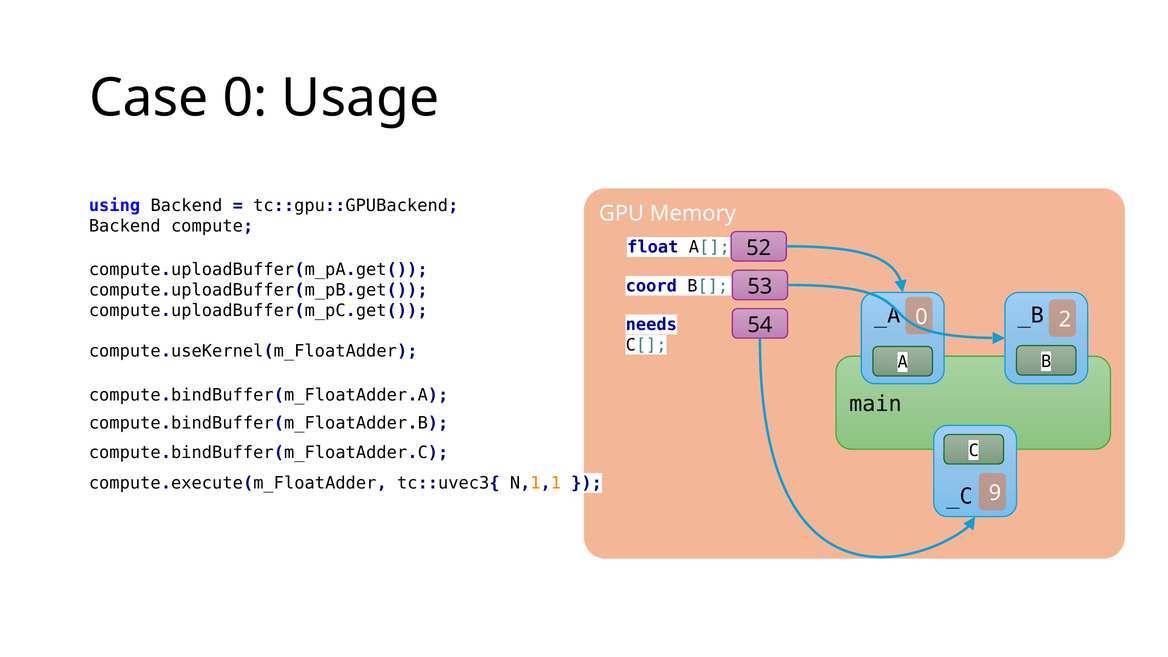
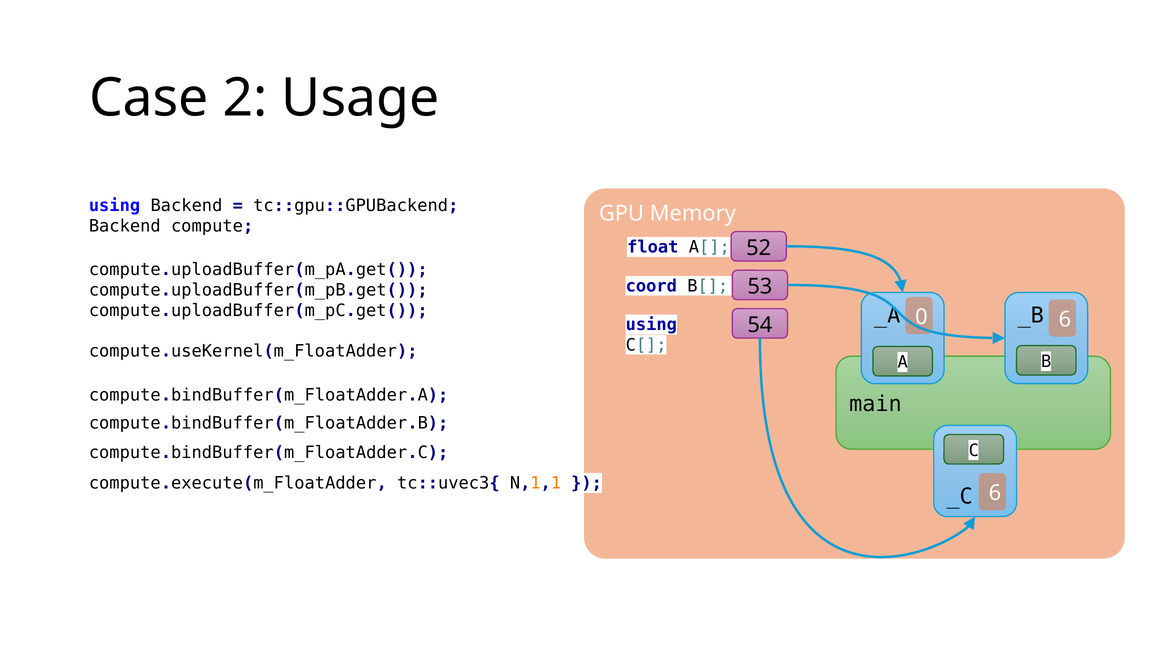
Case 0: 0 -> 2
_B 2: 2 -> 6
needs at (651, 325): needs -> using
_C 9: 9 -> 6
